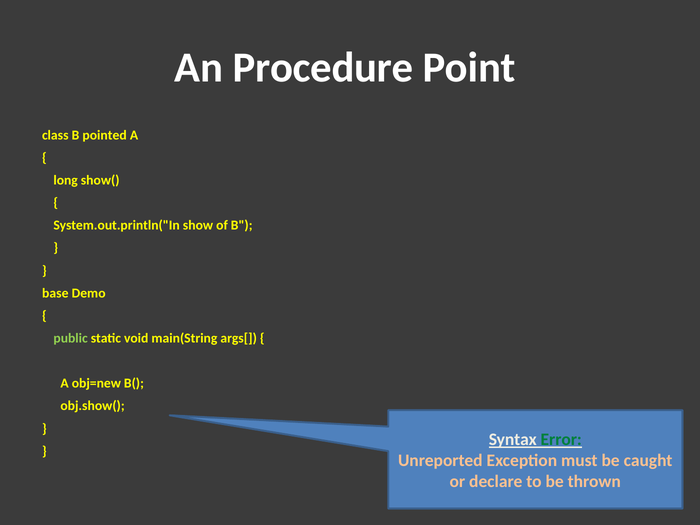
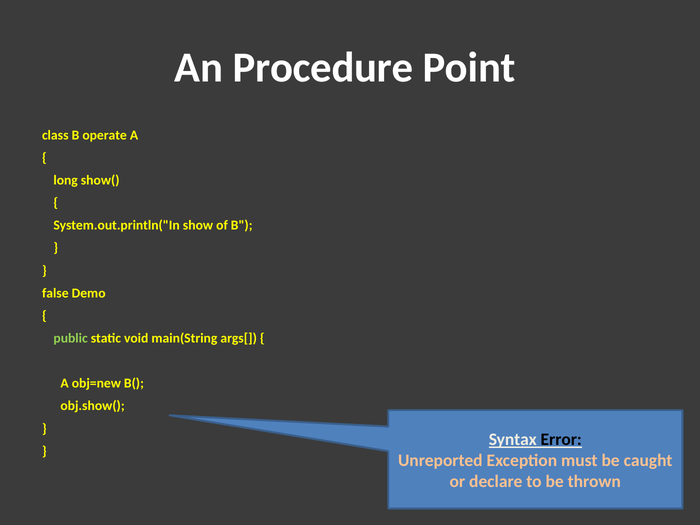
pointed: pointed -> operate
base: base -> false
Error colour: green -> black
